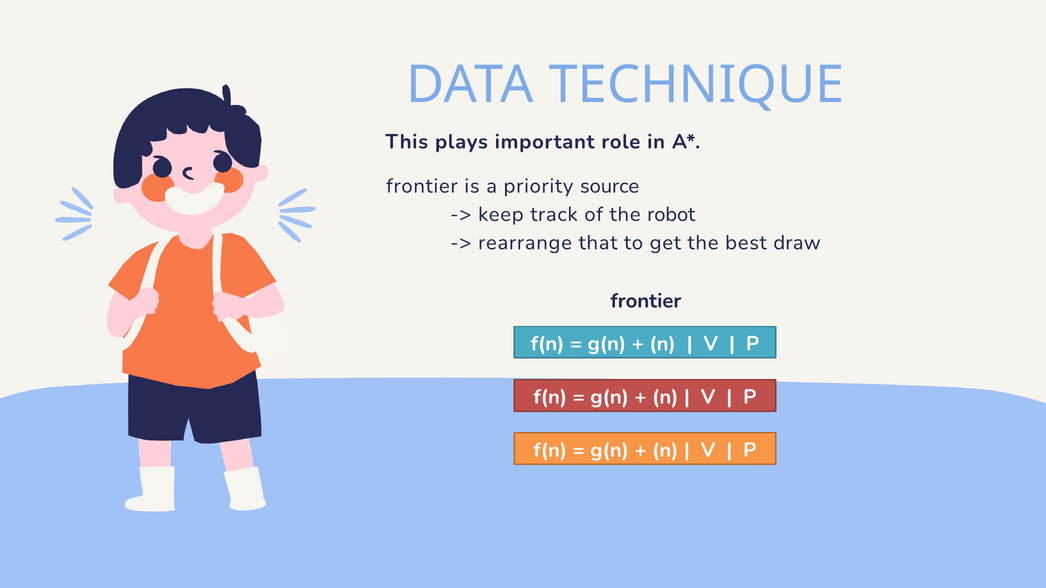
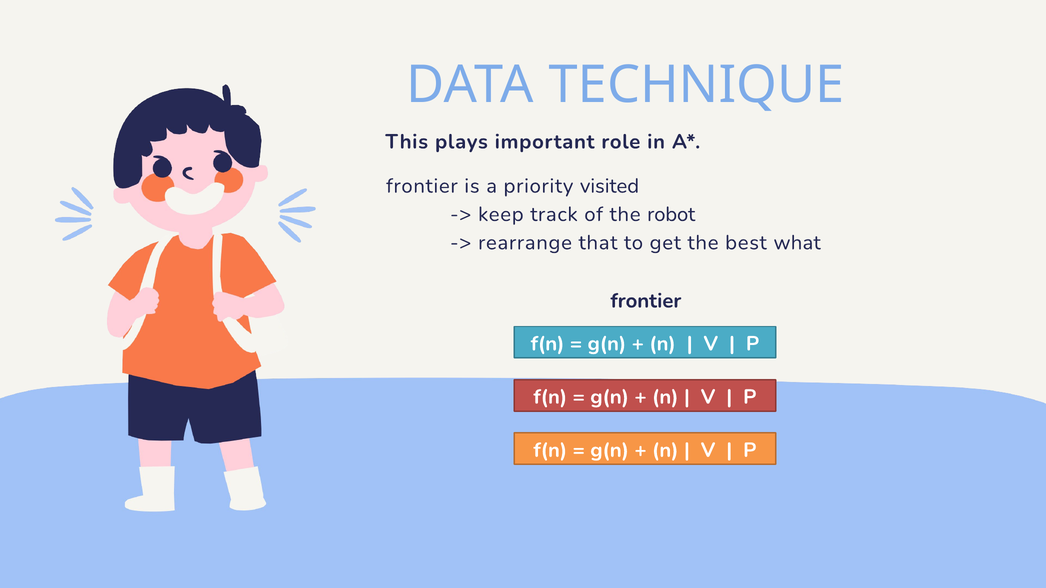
source: source -> visited
draw: draw -> what
